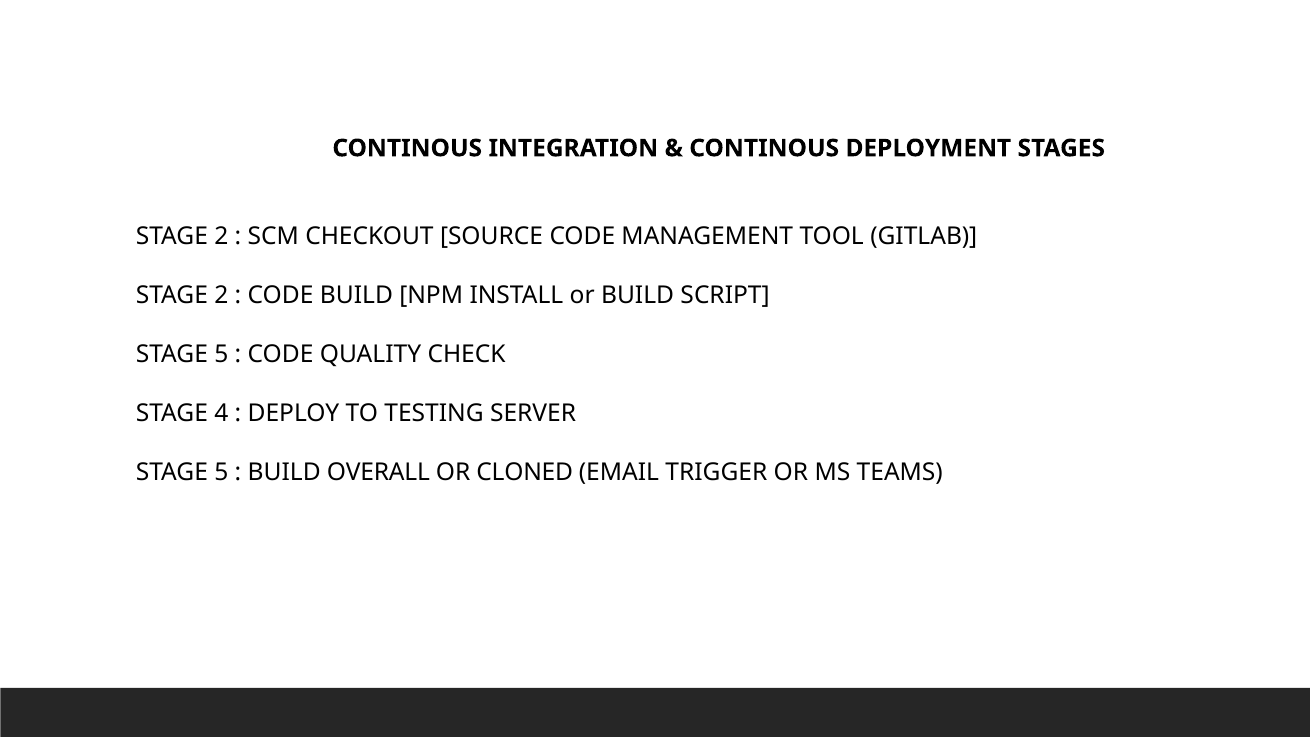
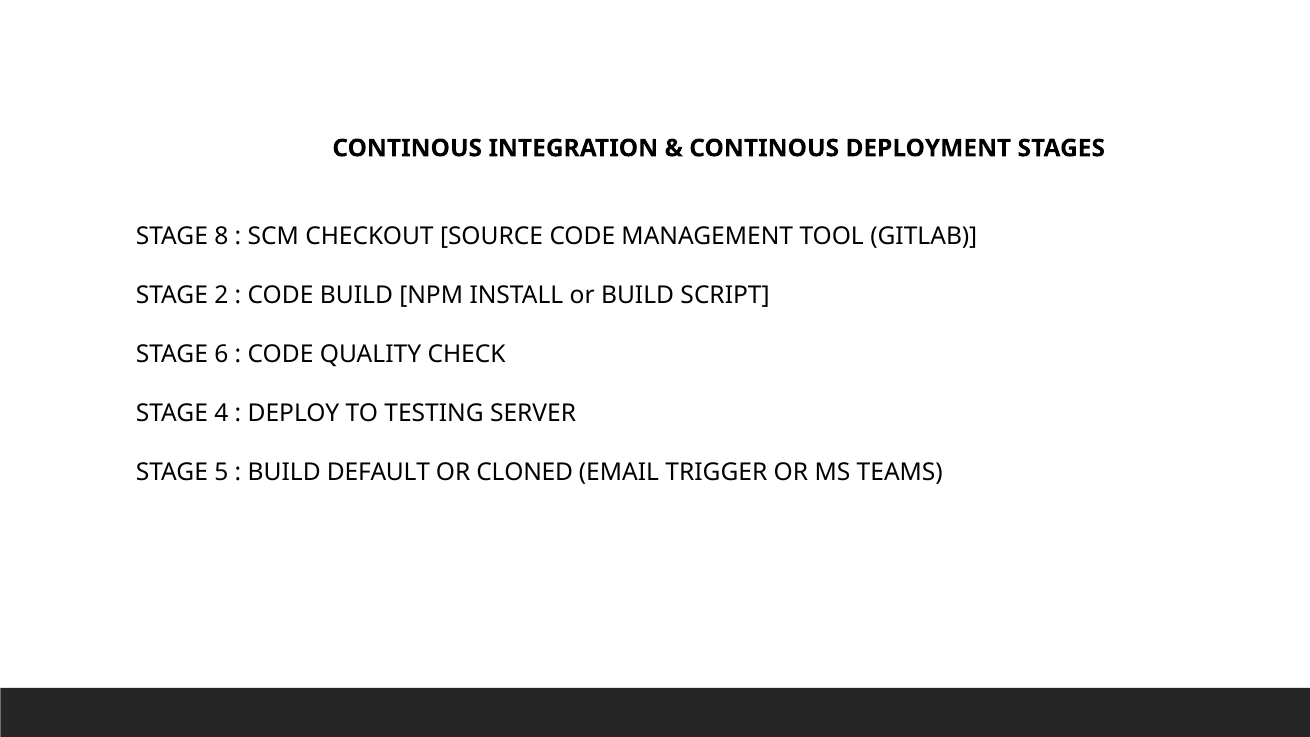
2 at (221, 237): 2 -> 8
5 at (221, 355): 5 -> 6
OVERALL: OVERALL -> DEFAULT
